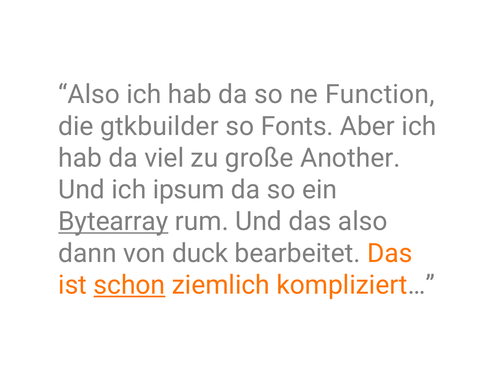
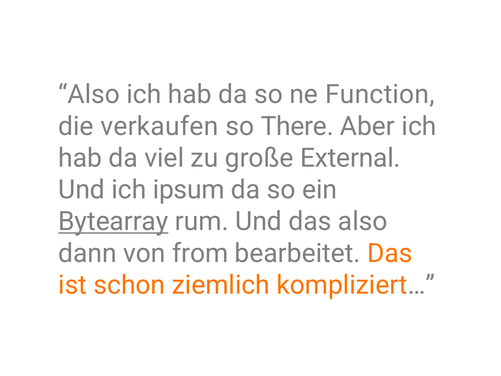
gtkbuilder: gtkbuilder -> verkaufen
Fonts: Fonts -> There
Another: Another -> External
duck: duck -> from
schon underline: present -> none
